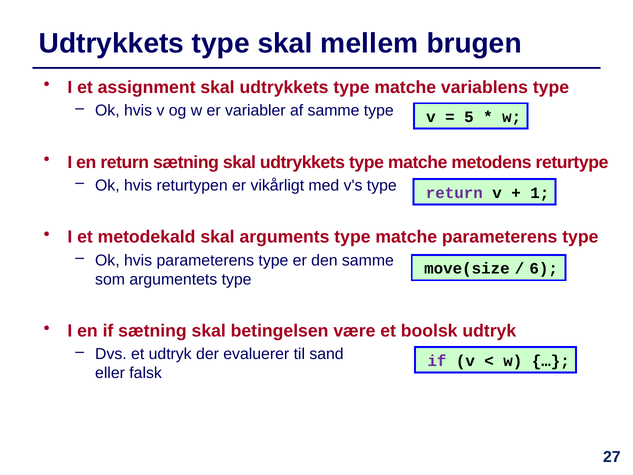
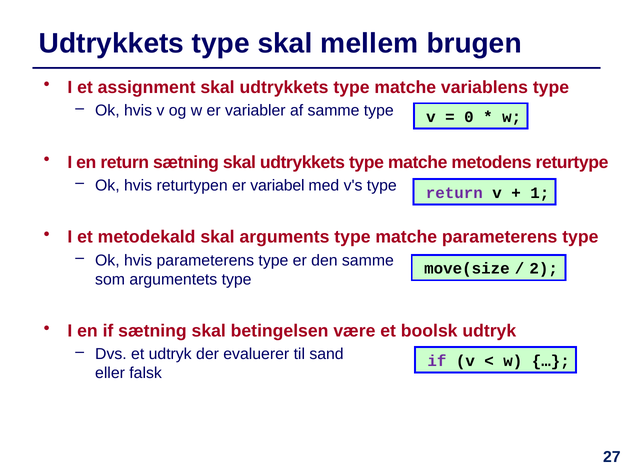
5: 5 -> 0
vikårligt: vikårligt -> variabel
6: 6 -> 2
